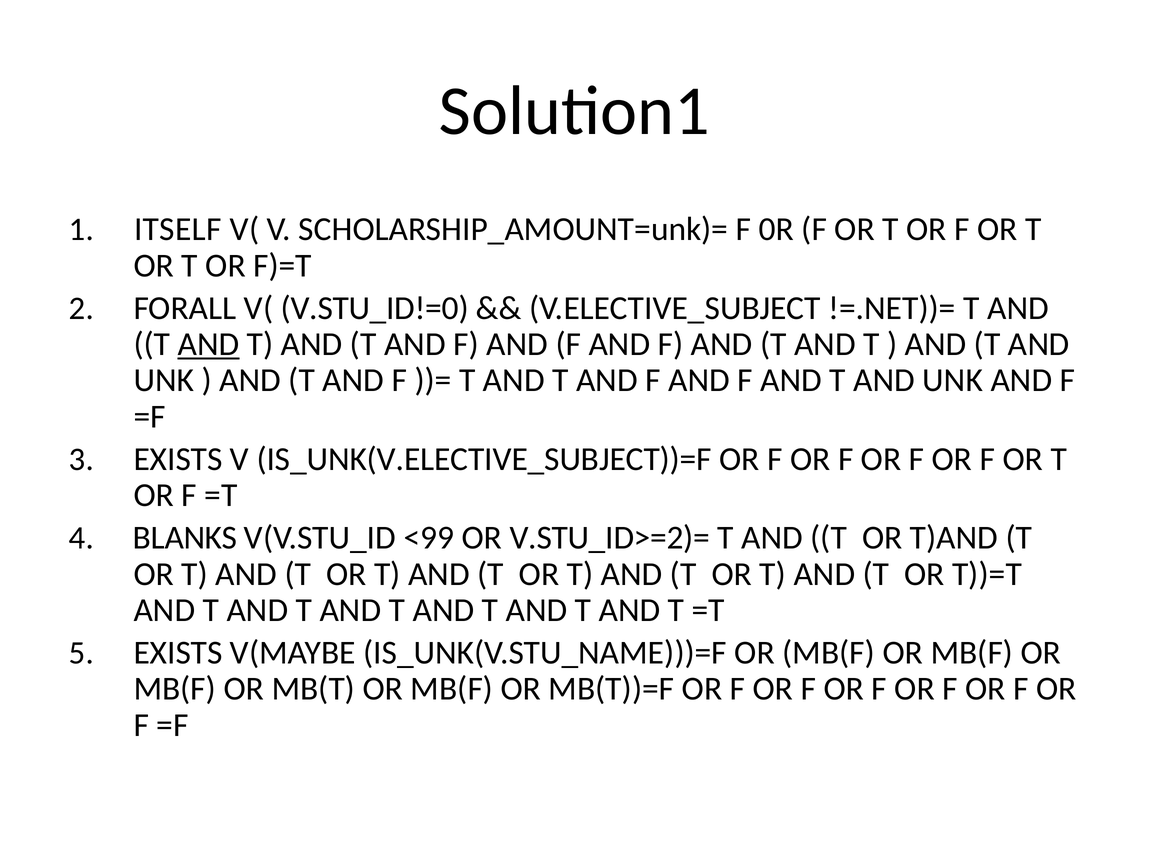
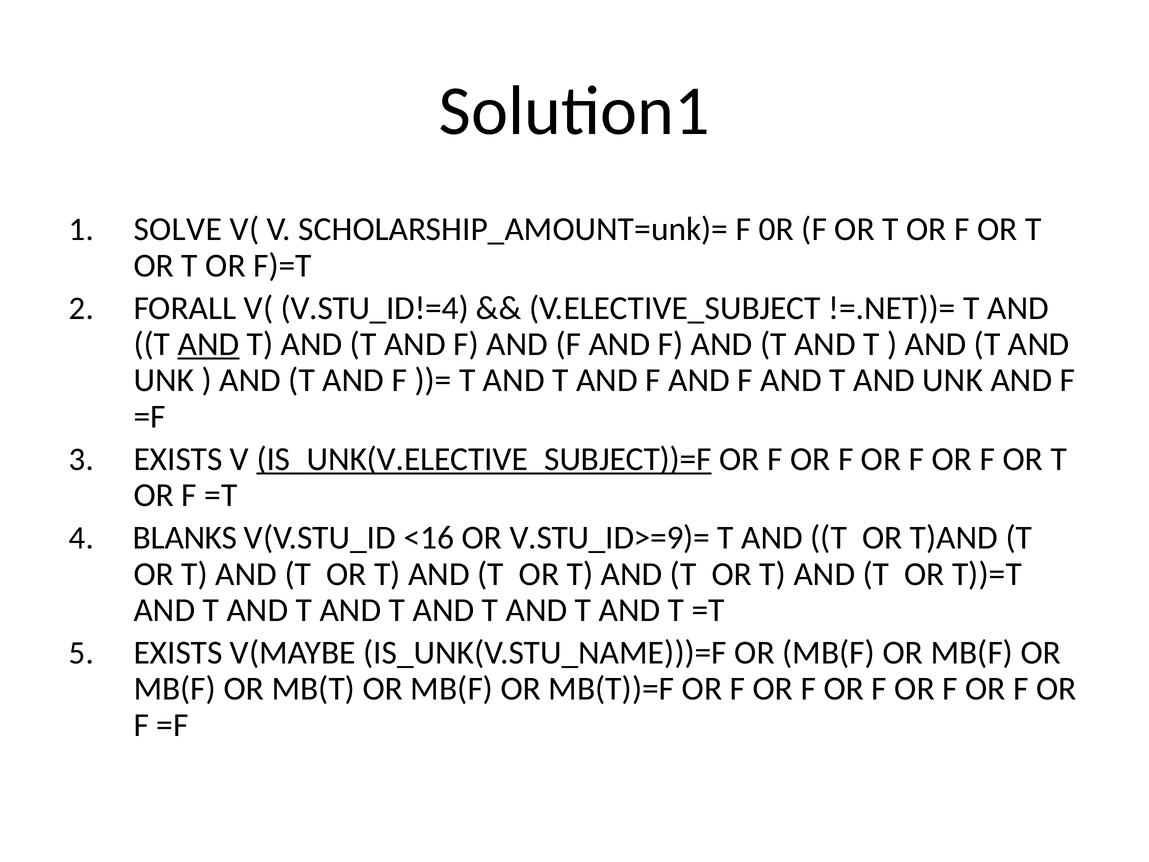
ITSELF: ITSELF -> SOLVE
V.STU_ID!=0: V.STU_ID!=0 -> V.STU_ID!=4
IS_UNK(V.ELECTIVE_SUBJECT))=F underline: none -> present
<99: <99 -> <16
V.STU_ID>=2)=: V.STU_ID>=2)= -> V.STU_ID>=9)=
